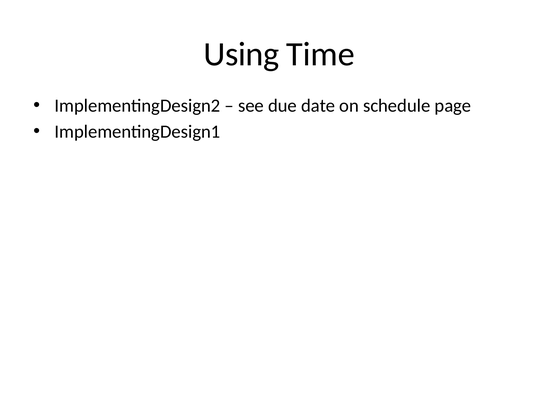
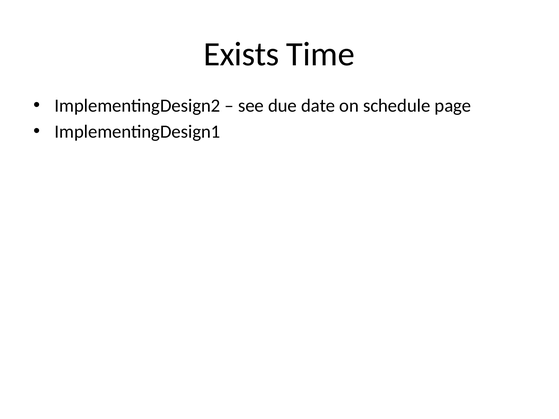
Using: Using -> Exists
